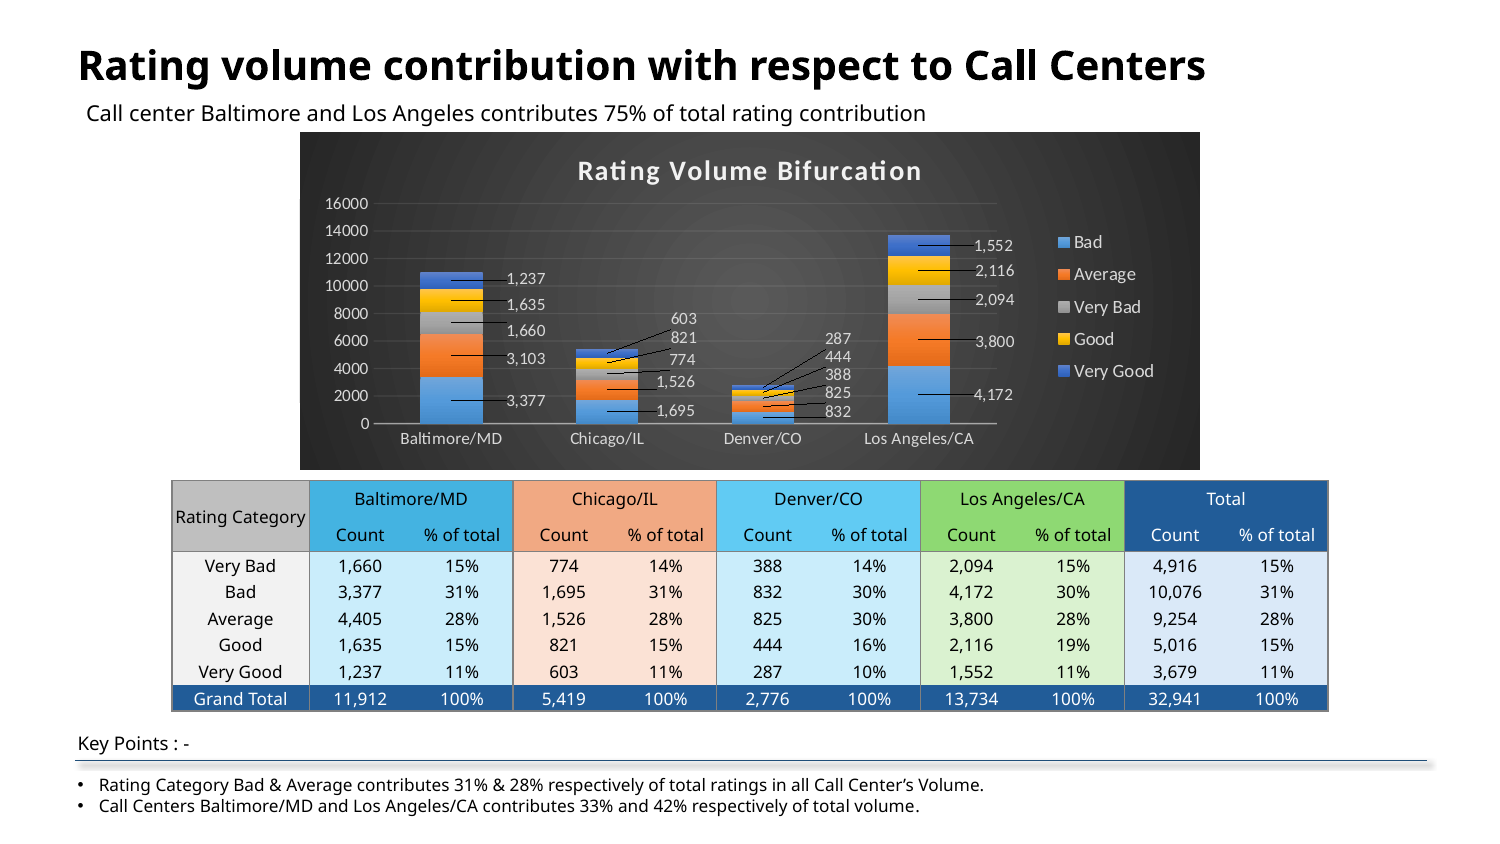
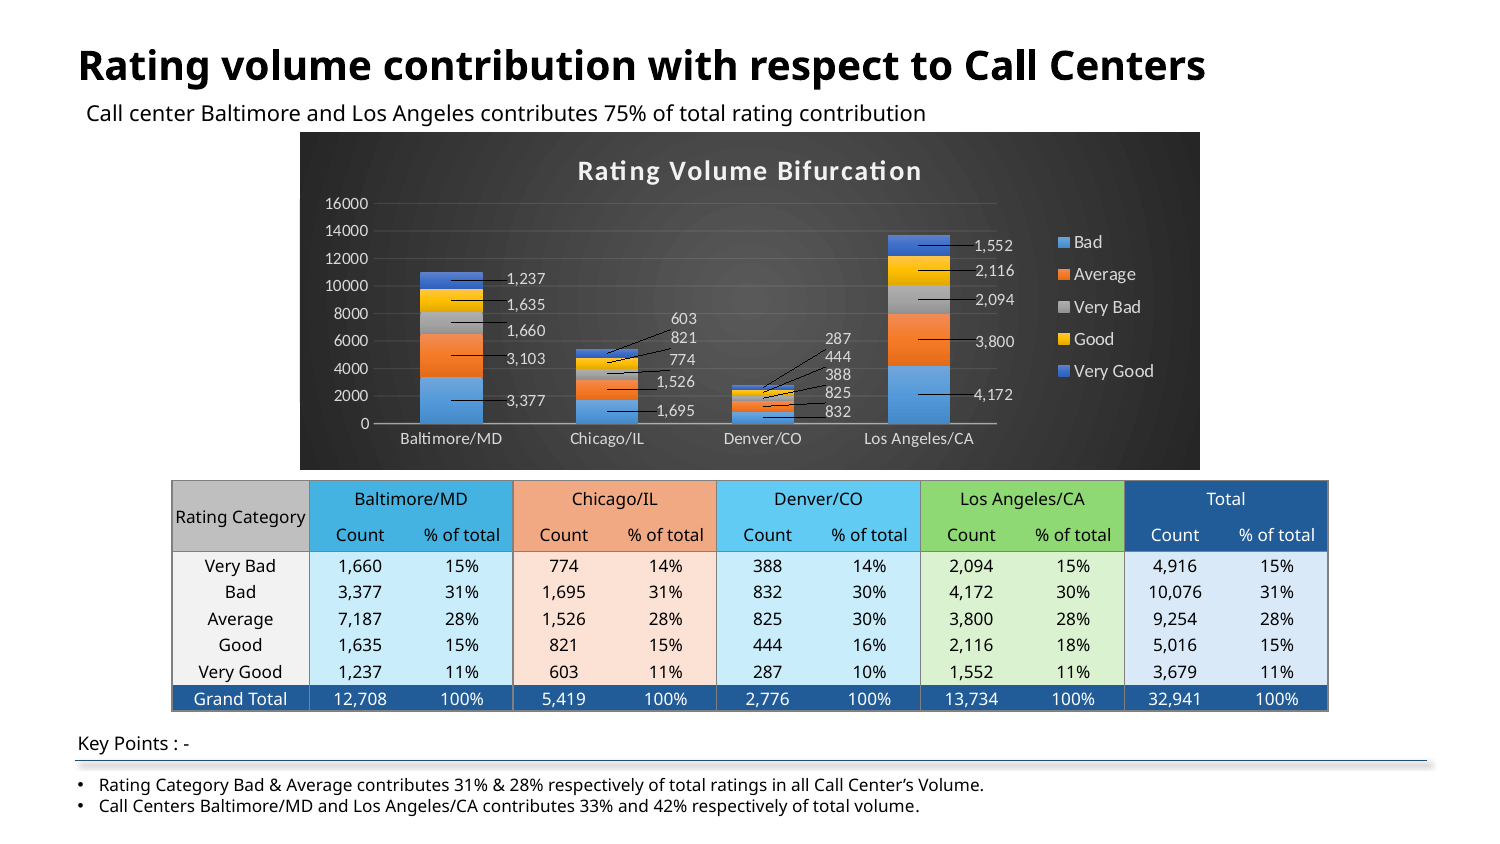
4,405: 4,405 -> 7,187
19%: 19% -> 18%
11,912: 11,912 -> 12,708
